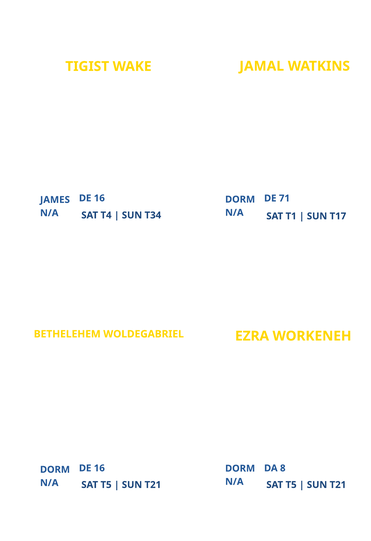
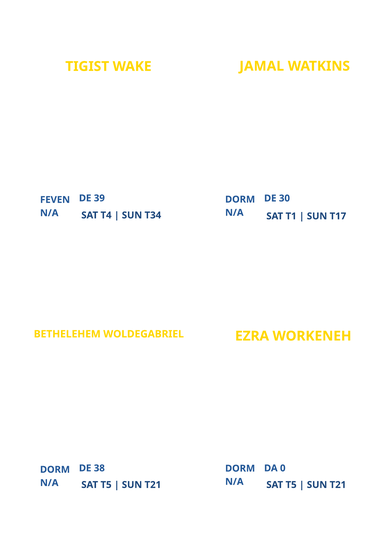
16 at (99, 198): 16 -> 39
71: 71 -> 30
JAMES: JAMES -> FEVEN
16 at (99, 469): 16 -> 38
8: 8 -> 0
